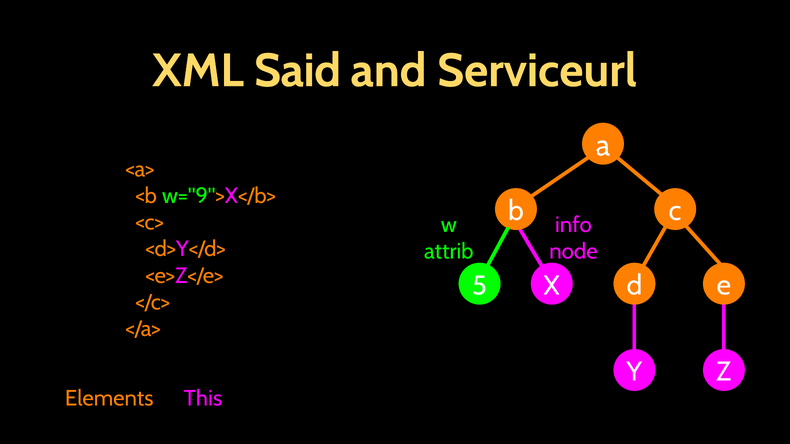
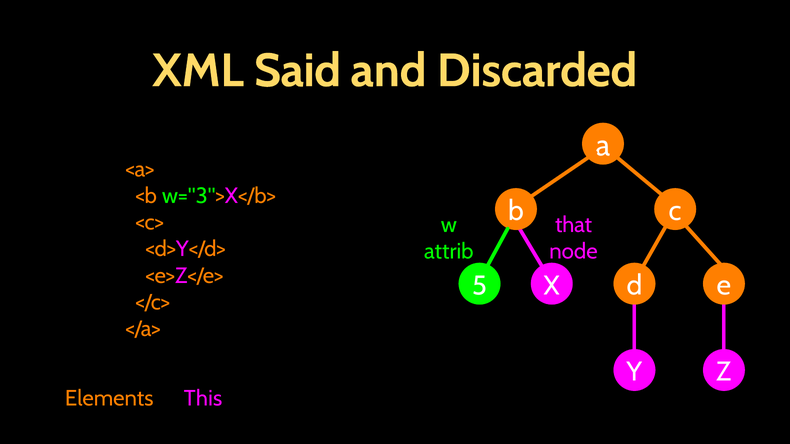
Serviceurl: Serviceurl -> Discarded
9: 9 -> 3
info: info -> that
